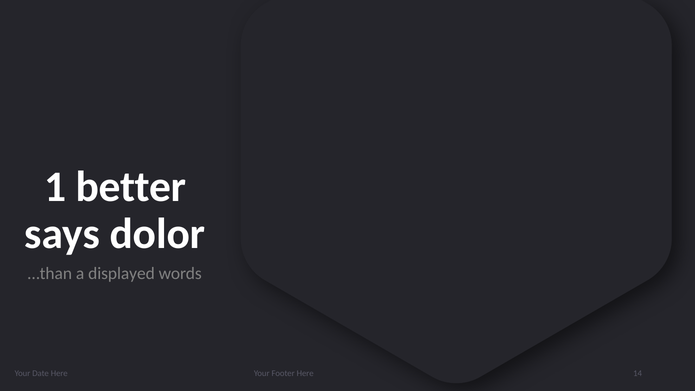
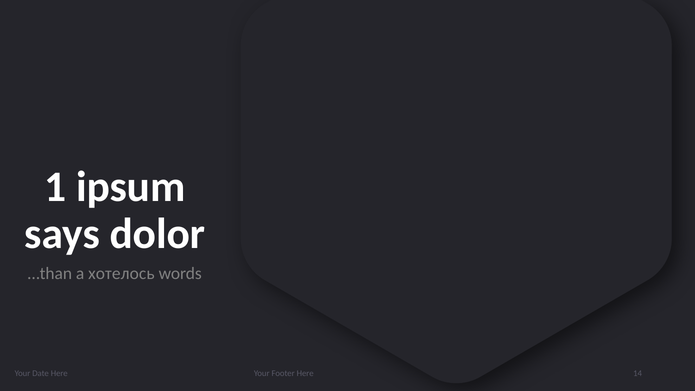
better: better -> ipsum
displayed: displayed -> хотелось
